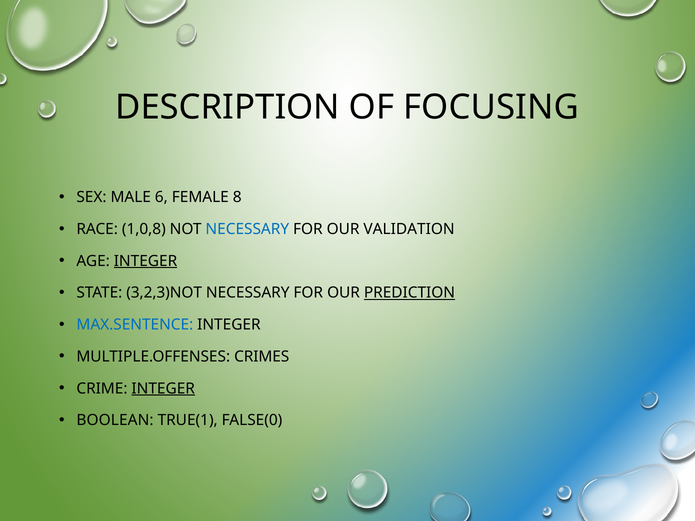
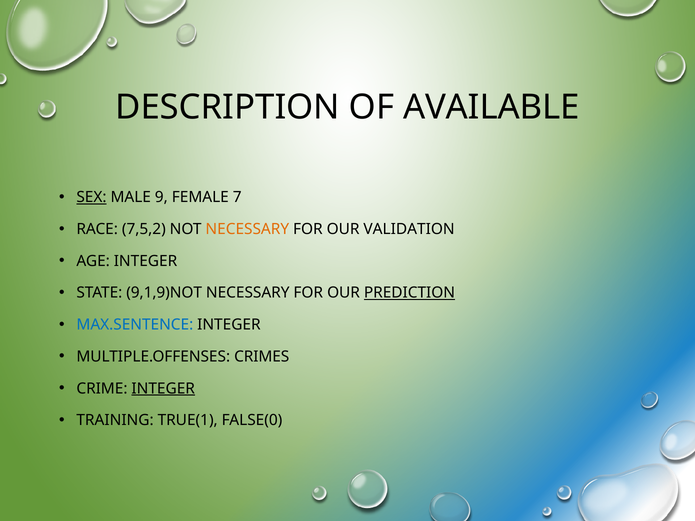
FOCUSING: FOCUSING -> AVAILABLE
SEX underline: none -> present
6: 6 -> 9
8: 8 -> 7
1,0,8: 1,0,8 -> 7,5,2
NECESSARY at (247, 229) colour: blue -> orange
INTEGER at (146, 261) underline: present -> none
3,2,3)NOT: 3,2,3)NOT -> 9,1,9)NOT
BOOLEAN: BOOLEAN -> TRAINING
